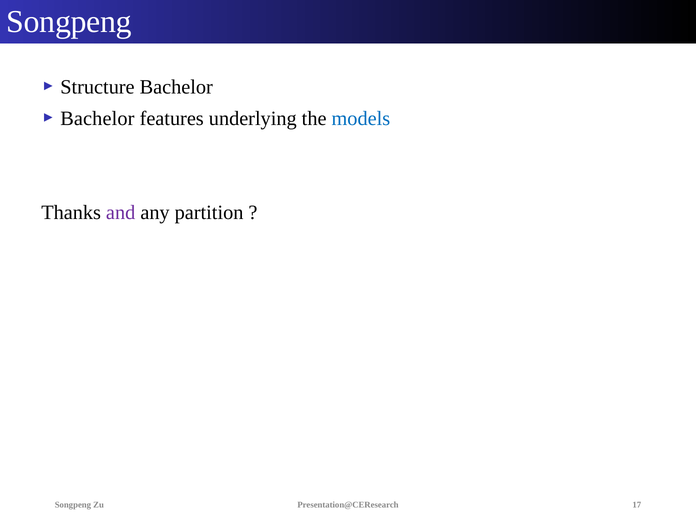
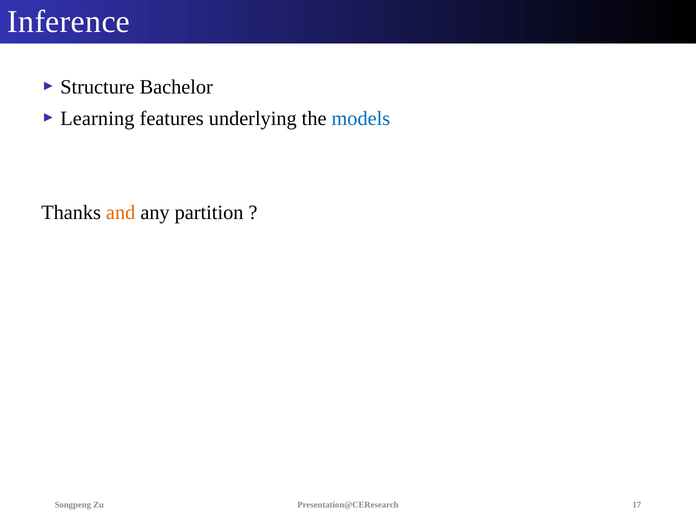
Songpeng at (69, 22): Songpeng -> Inference
Bachelor at (97, 118): Bachelor -> Learning
and colour: purple -> orange
